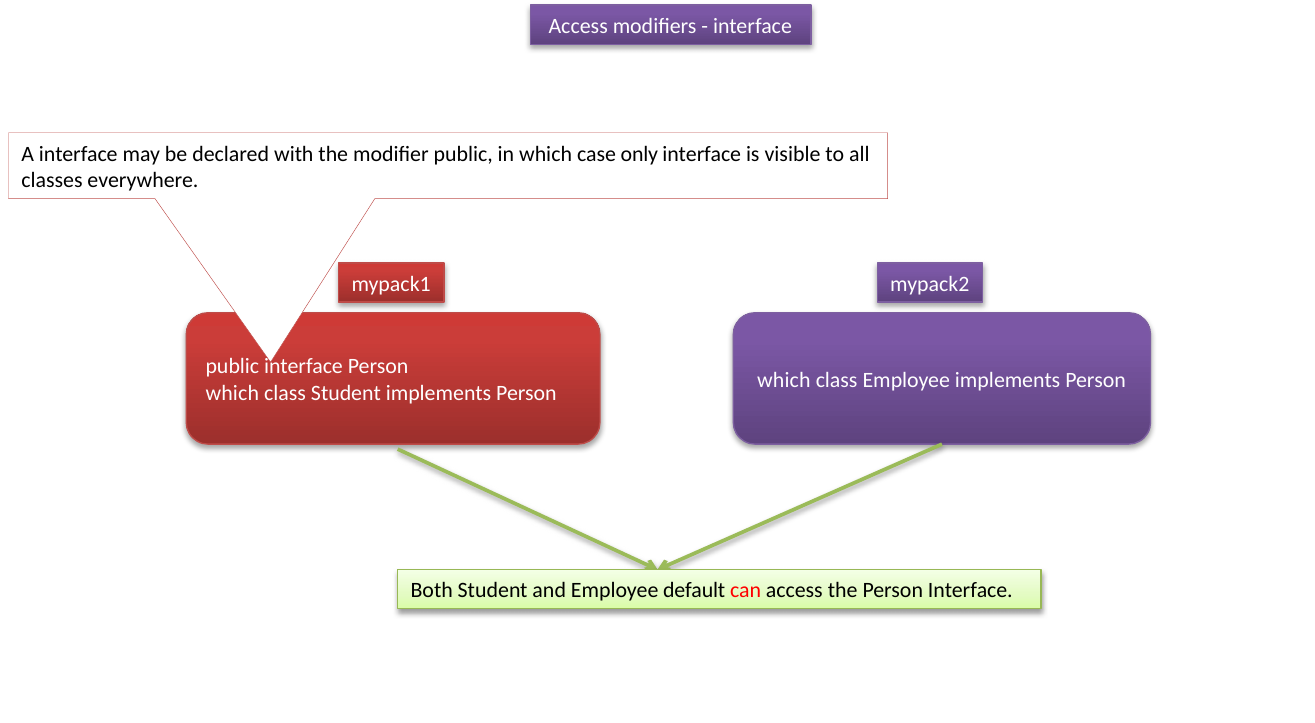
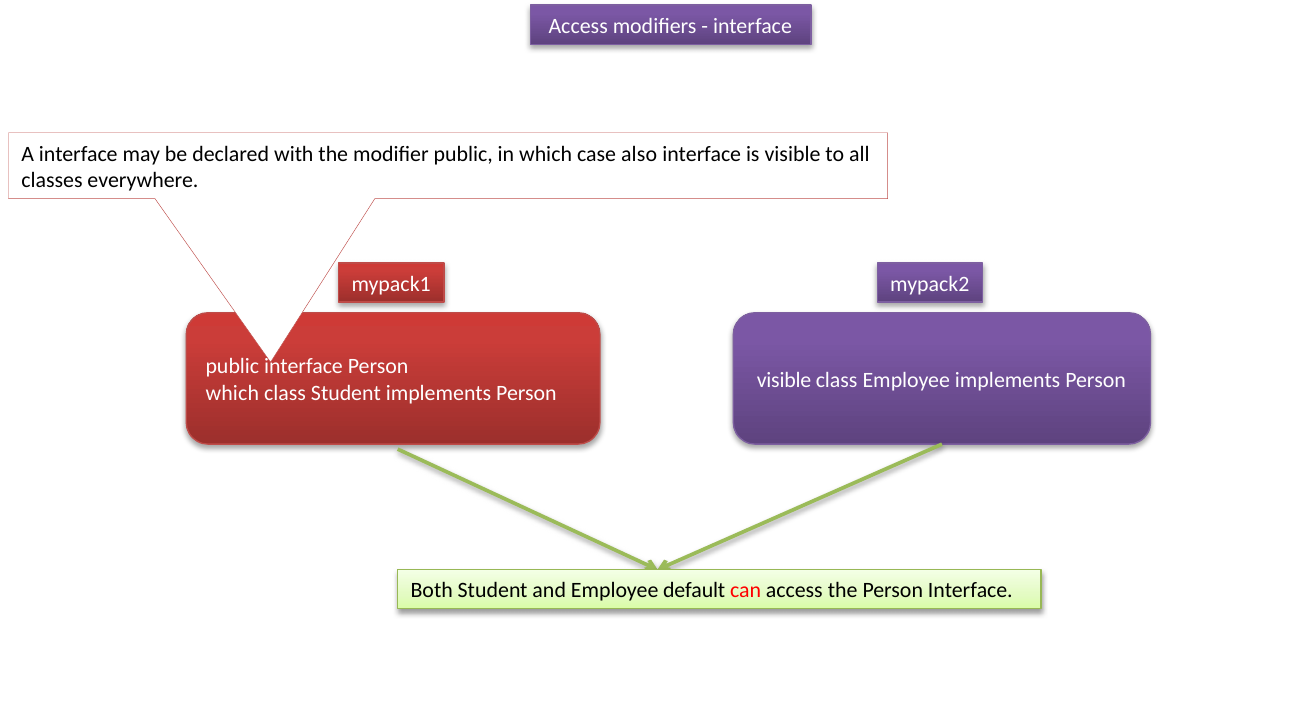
only: only -> also
which at (784, 380): which -> visible
